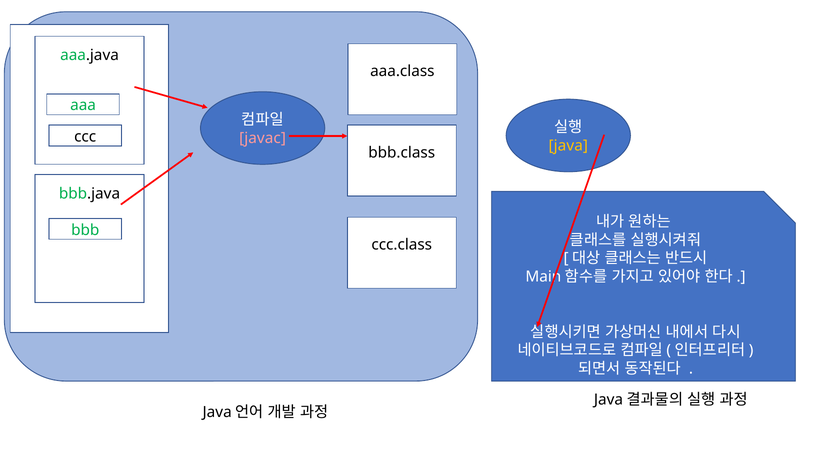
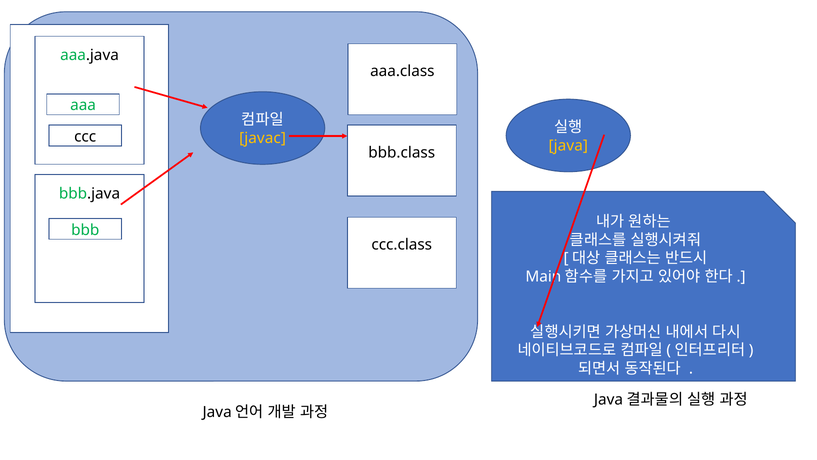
javac colour: pink -> yellow
